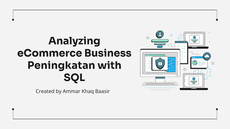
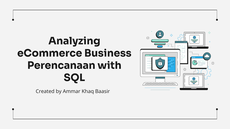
Peningkatan: Peningkatan -> Perencanaan
